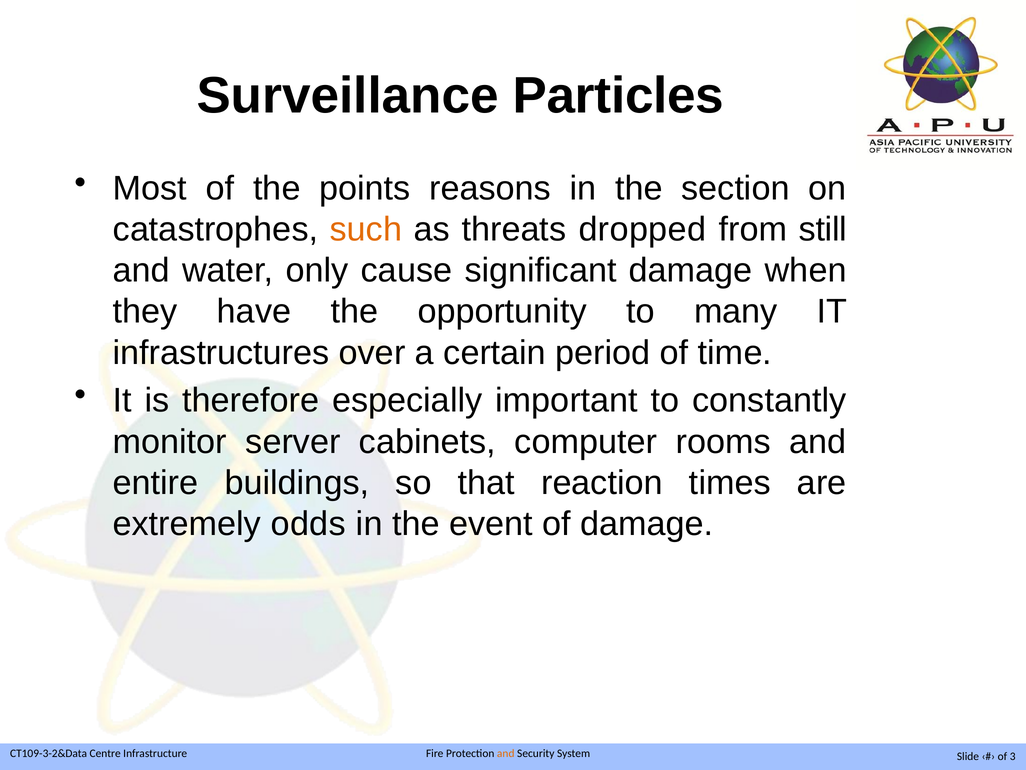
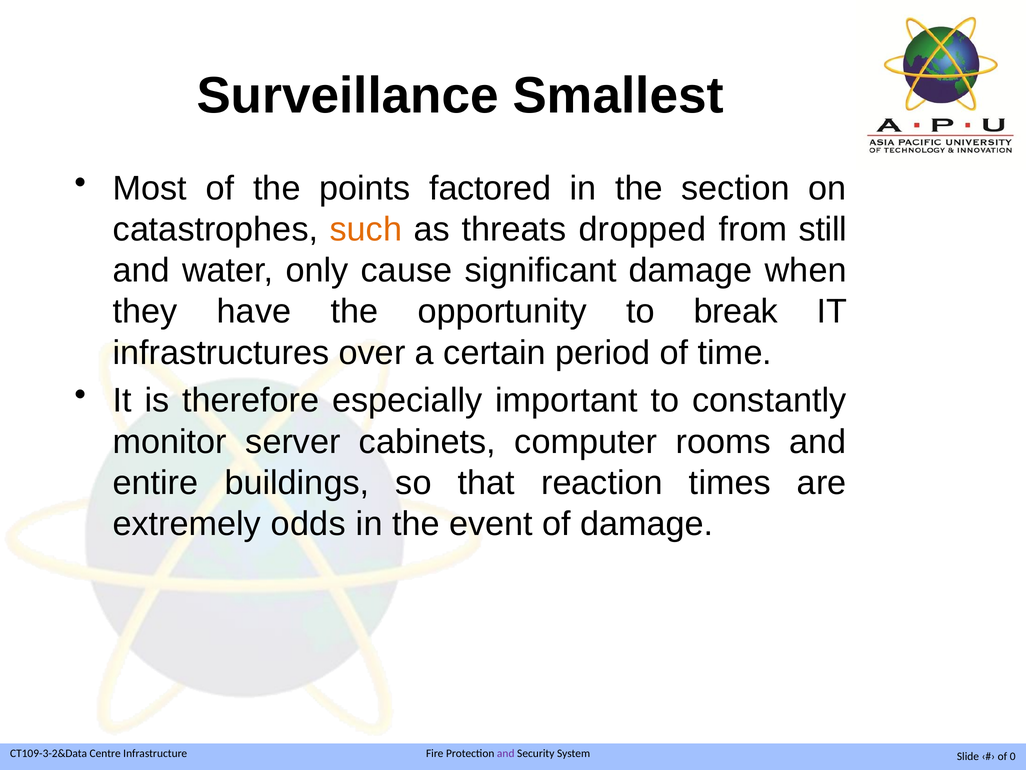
Particles: Particles -> Smallest
reasons: reasons -> factored
many: many -> break
and at (506, 753) colour: orange -> purple
3: 3 -> 0
